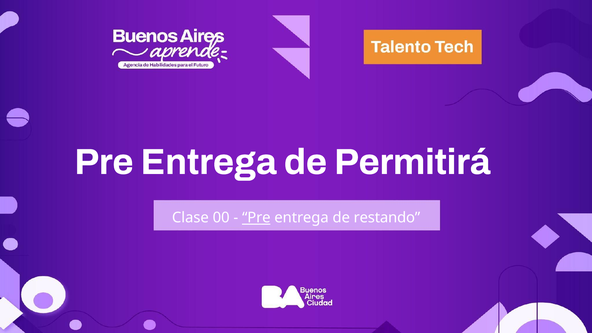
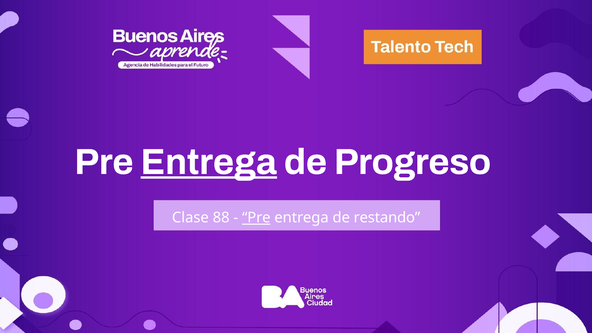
Entrega at (209, 162) underline: none -> present
Permitirá: Permitirá -> Progreso
00: 00 -> 88
